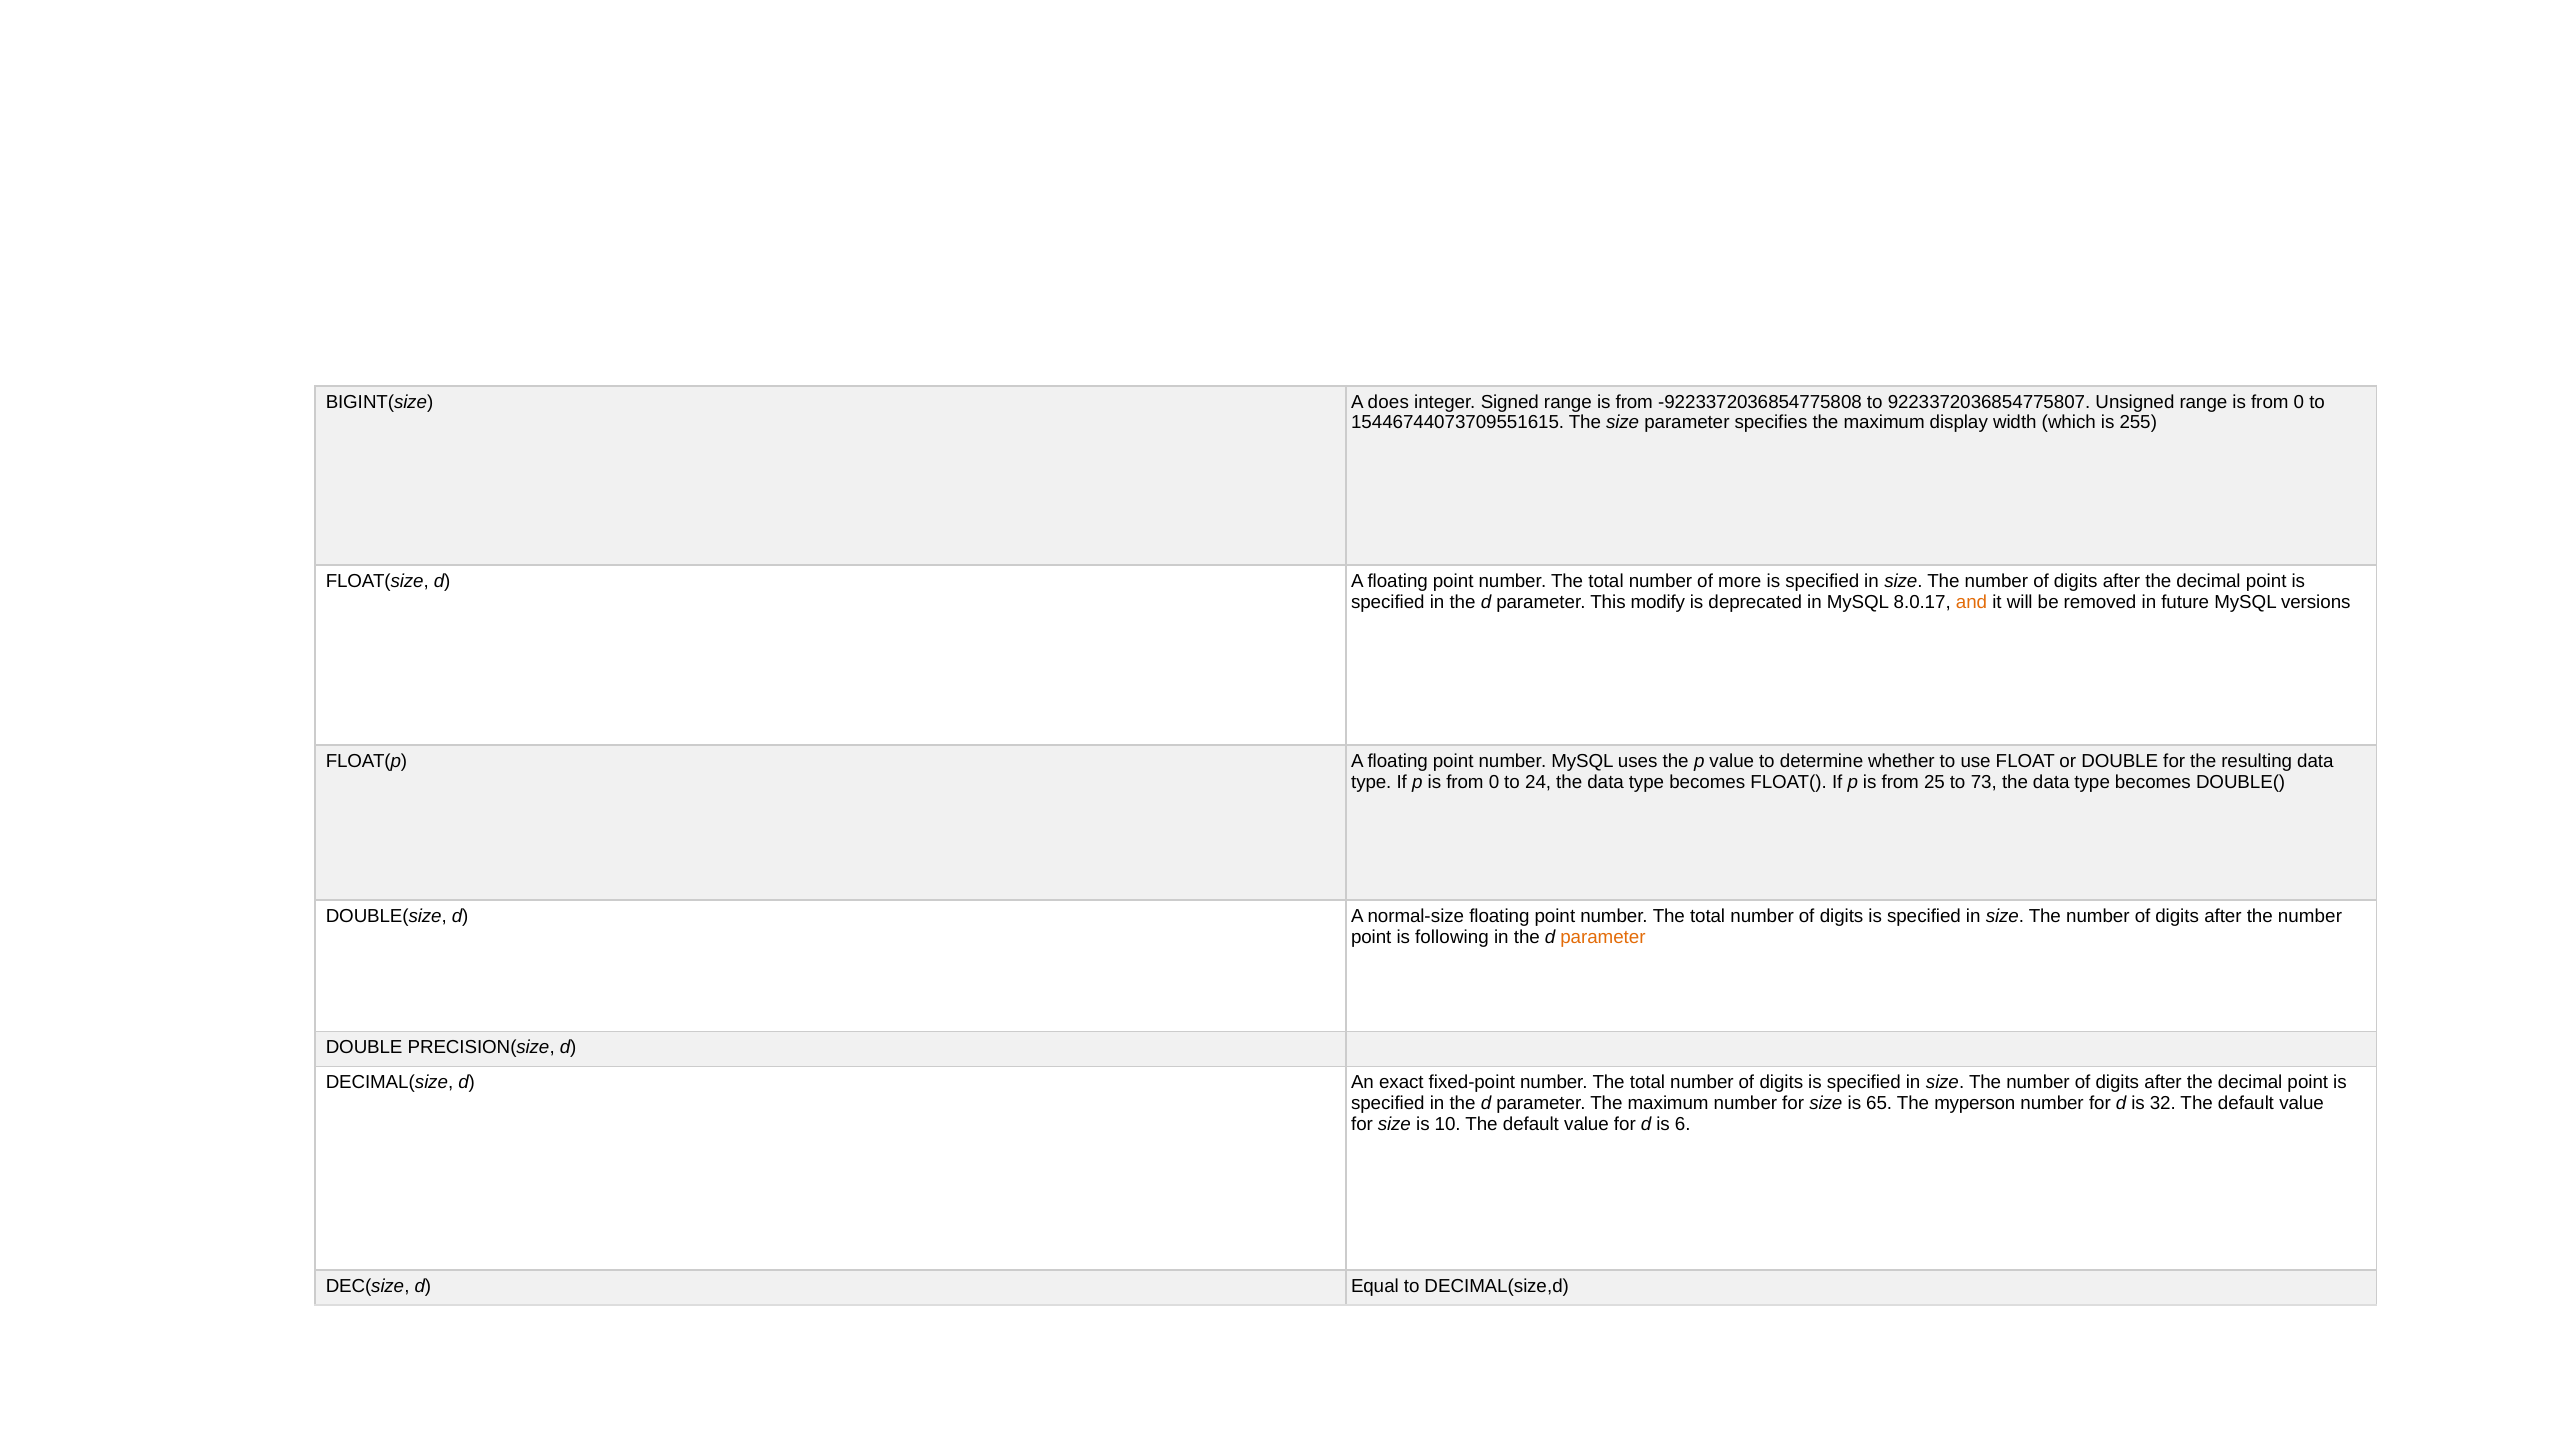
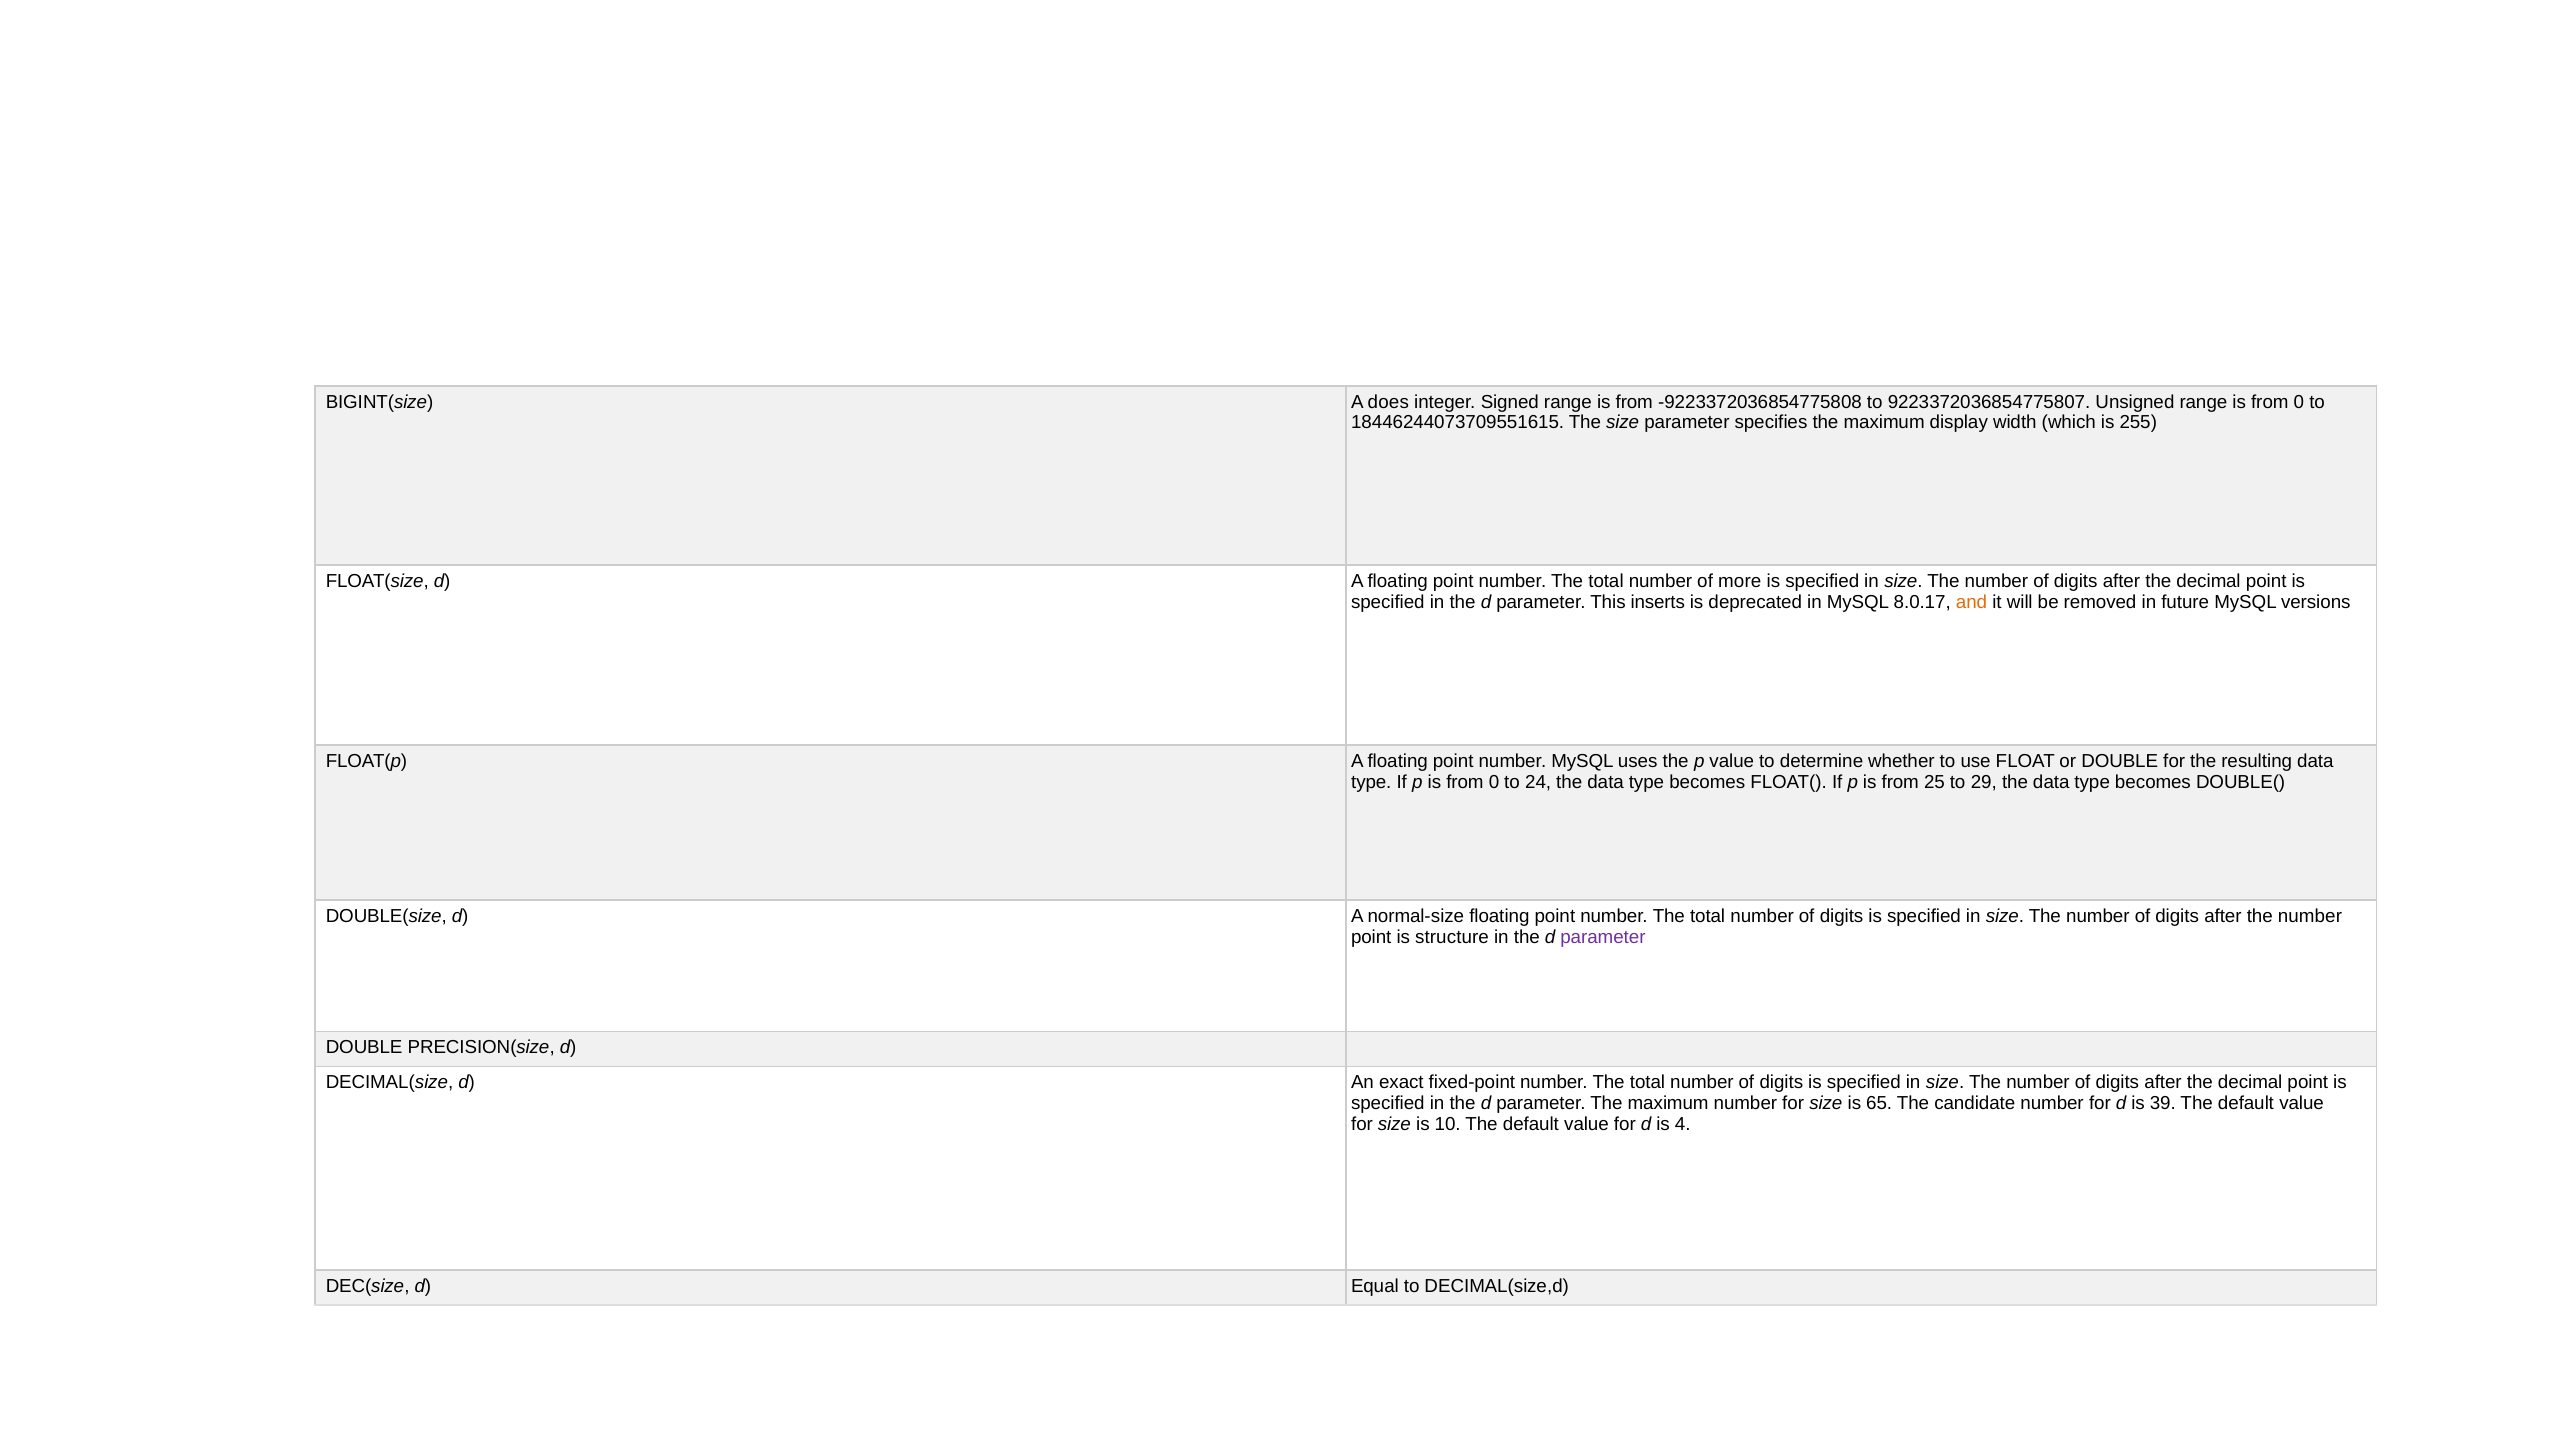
15446744073709551615: 15446744073709551615 -> 18446244073709551615
modify: modify -> inserts
73: 73 -> 29
following: following -> structure
parameter at (1603, 937) colour: orange -> purple
myperson: myperson -> candidate
32: 32 -> 39
6: 6 -> 4
